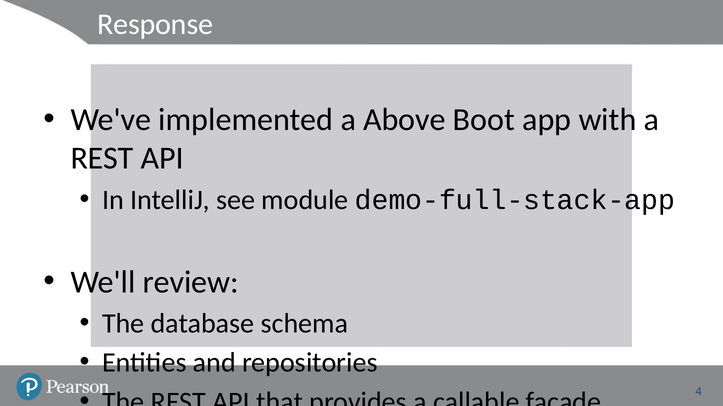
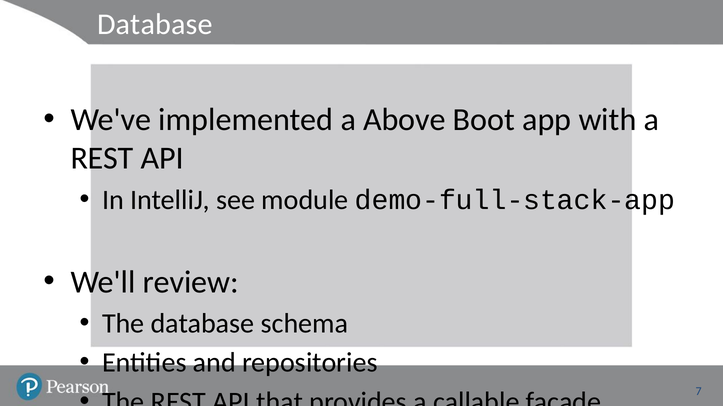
Response at (155, 25): Response -> Database
4: 4 -> 7
